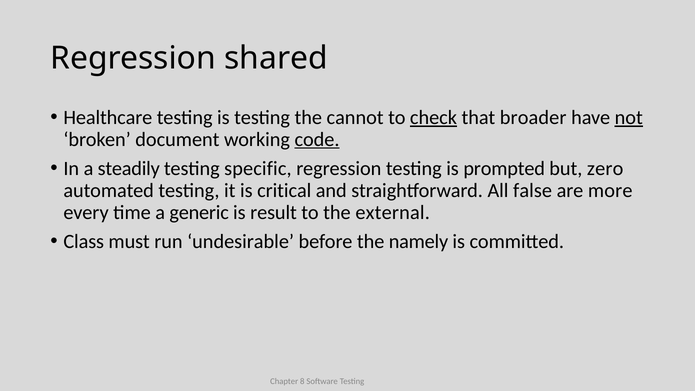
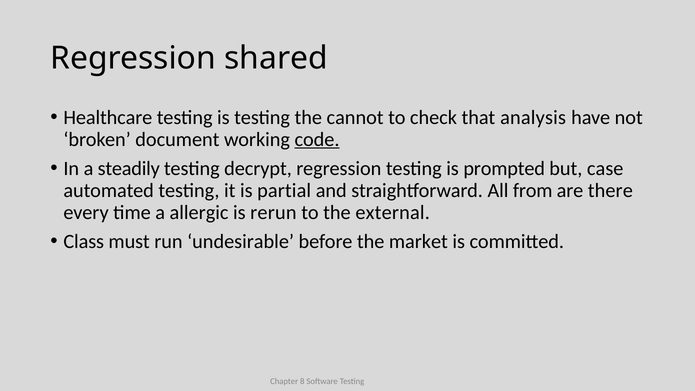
check underline: present -> none
broader: broader -> analysis
not underline: present -> none
specific: specific -> decrypt
zero: zero -> case
critical: critical -> partial
false: false -> from
more: more -> there
generic: generic -> allergic
result: result -> rerun
namely: namely -> market
